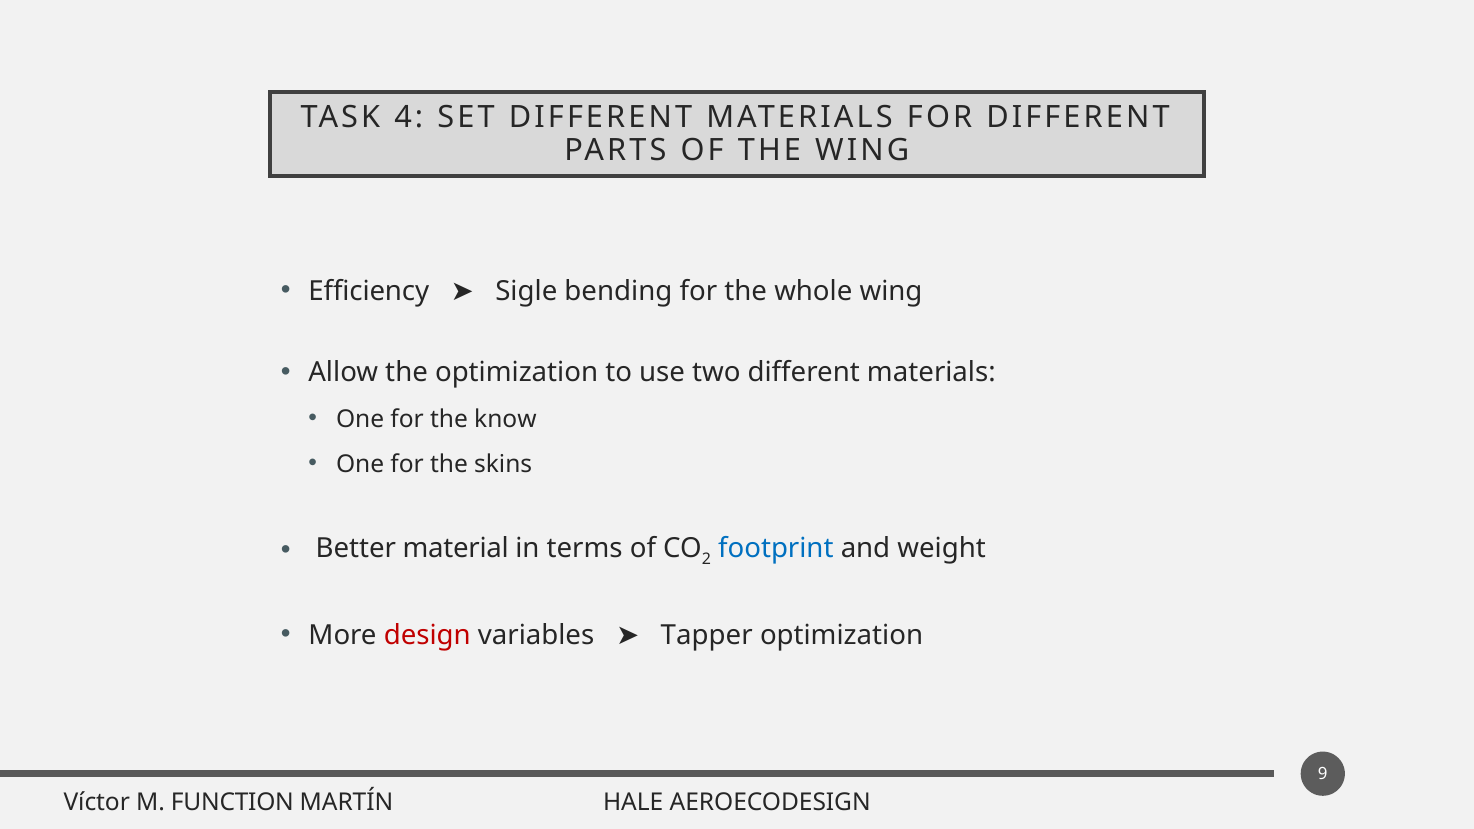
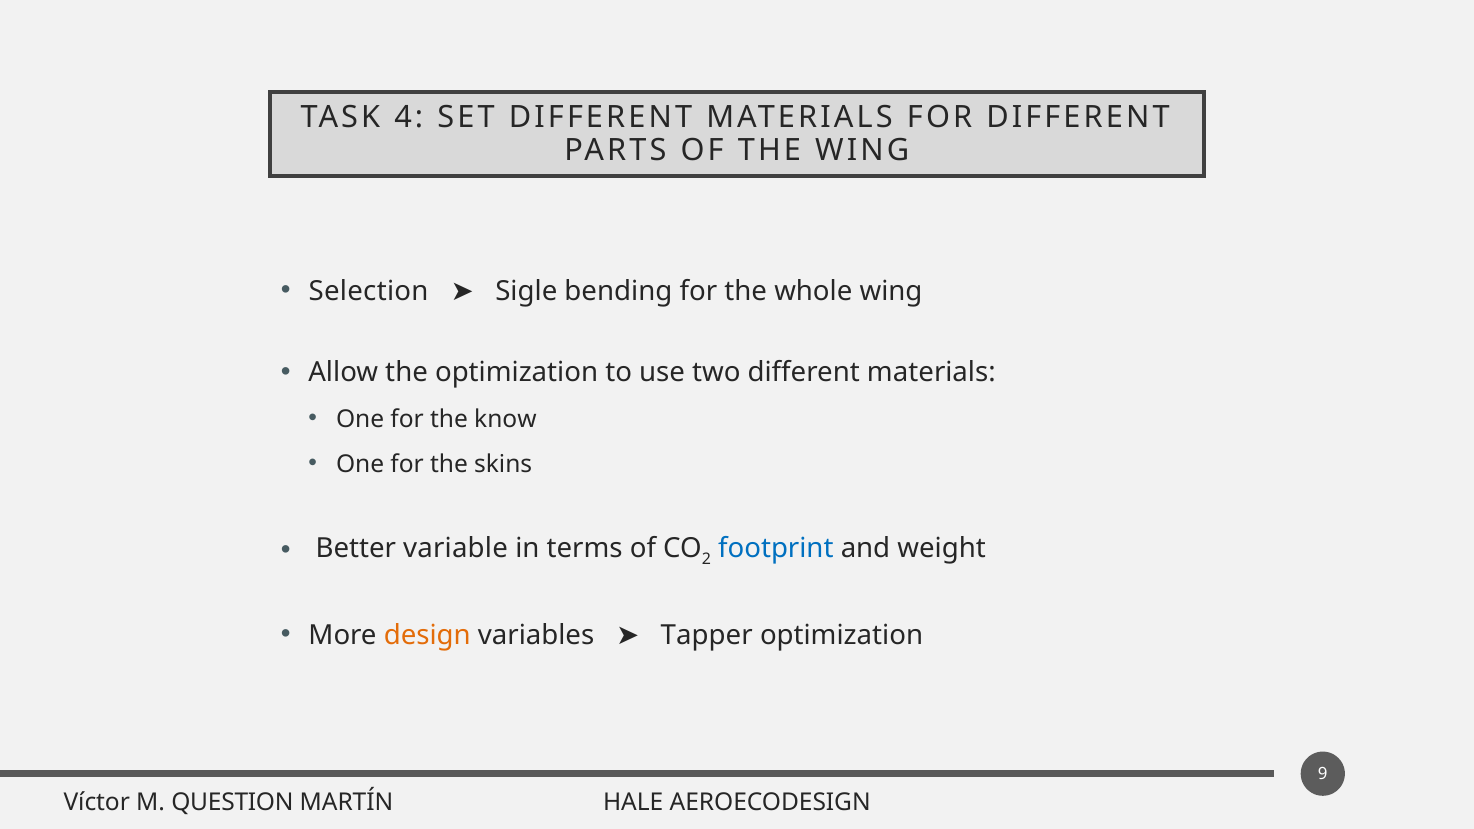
Efficiency: Efficiency -> Selection
material: material -> variable
design colour: red -> orange
FUNCTION: FUNCTION -> QUESTION
